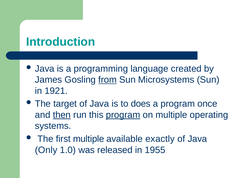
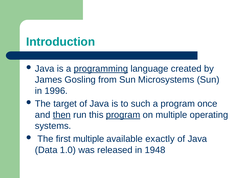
programming underline: none -> present
from underline: present -> none
1921: 1921 -> 1996
does: does -> such
Only: Only -> Data
1955: 1955 -> 1948
